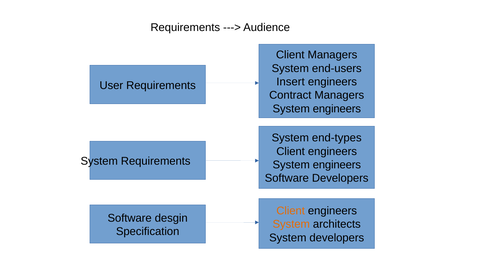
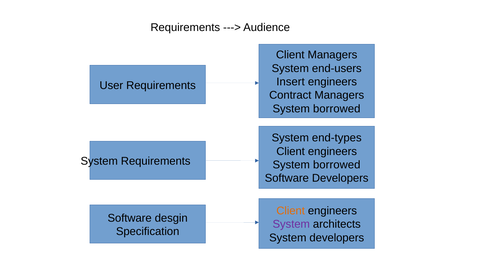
engineers at (337, 108): engineers -> borrowed
engineers at (337, 164): engineers -> borrowed
System at (291, 224) colour: orange -> purple
